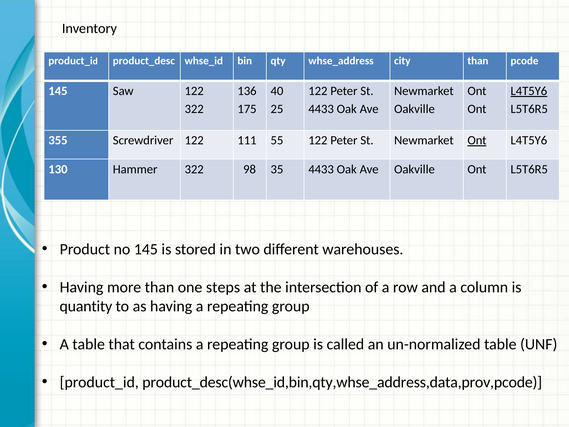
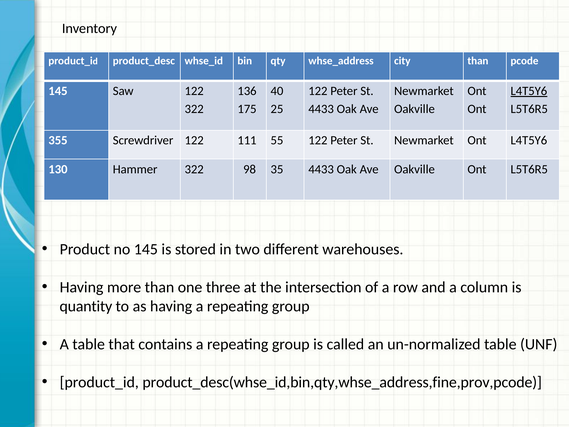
Ont at (477, 140) underline: present -> none
steps: steps -> three
product_desc(whse_id,bin,qty,whse_address,data,prov,pcode: product_desc(whse_id,bin,qty,whse_address,data,prov,pcode -> product_desc(whse_id,bin,qty,whse_address,fine,prov,pcode
